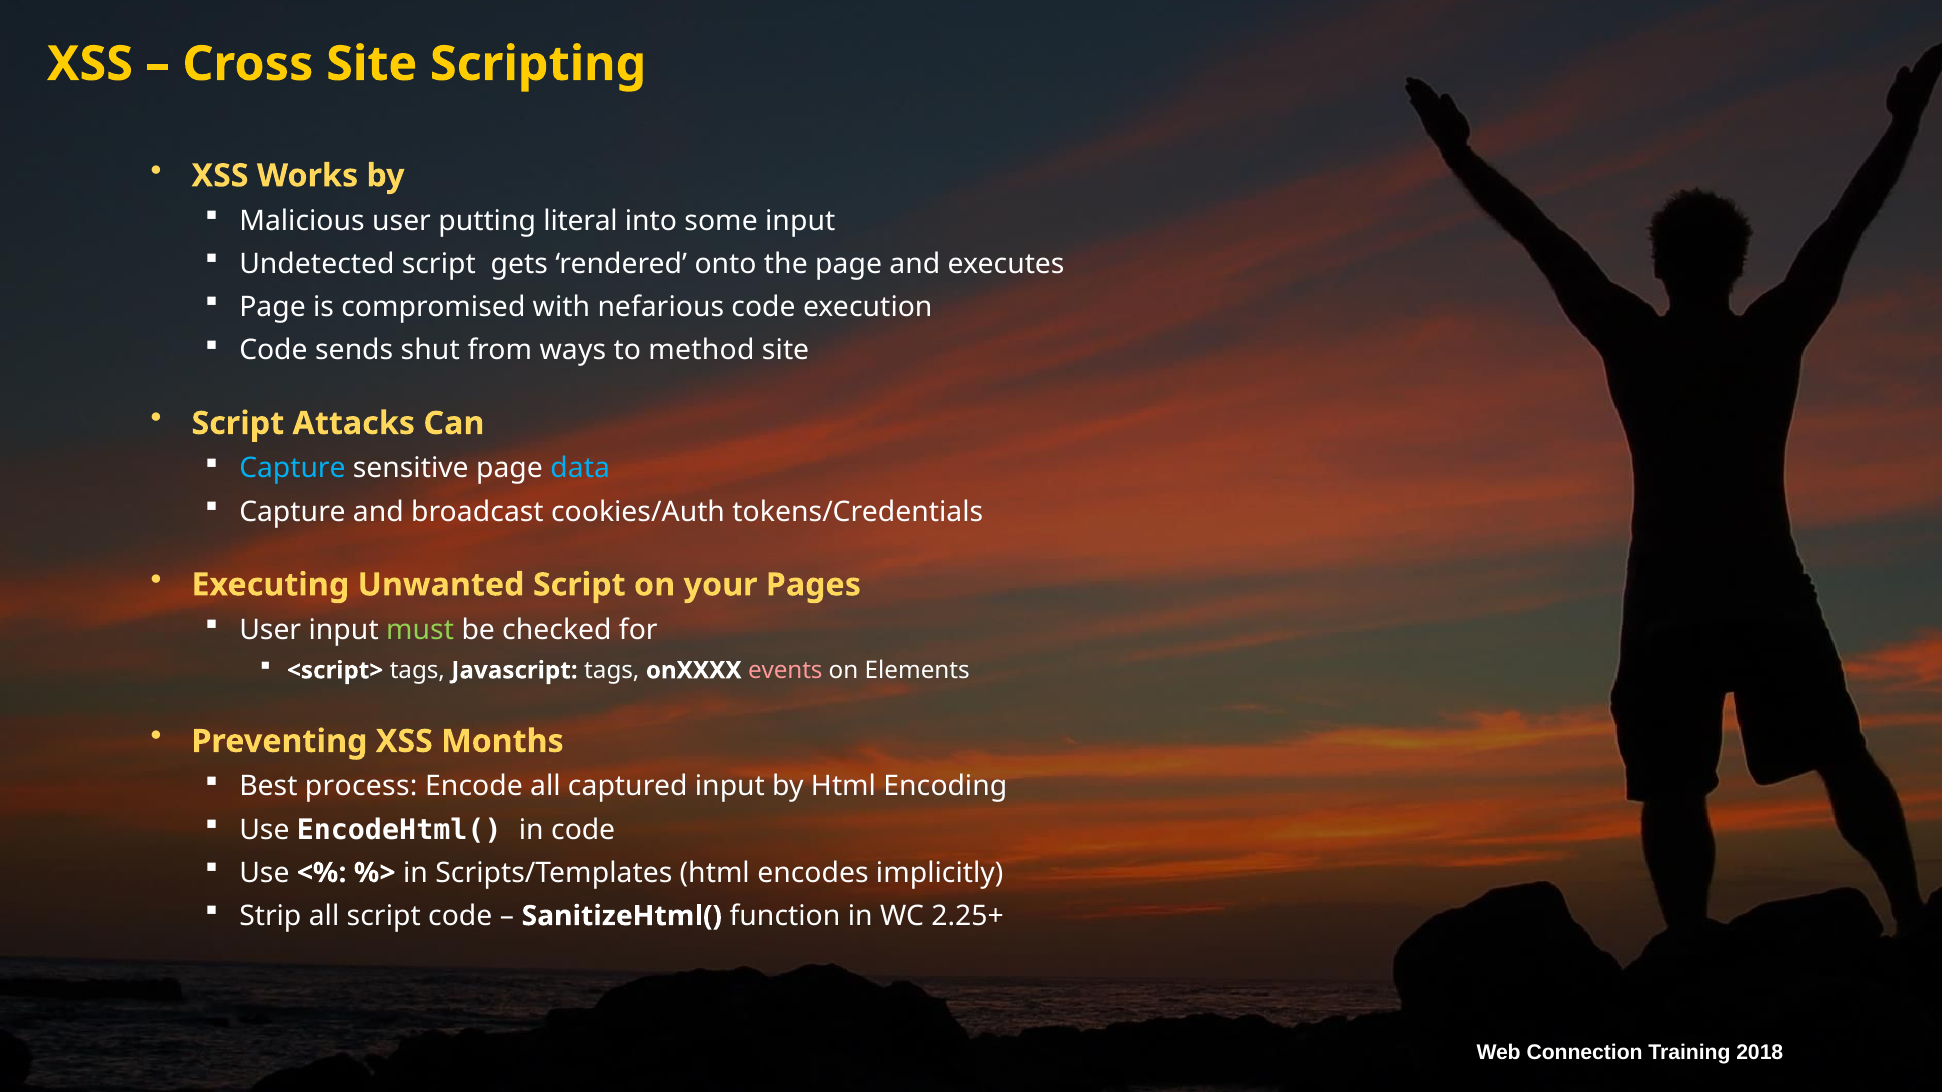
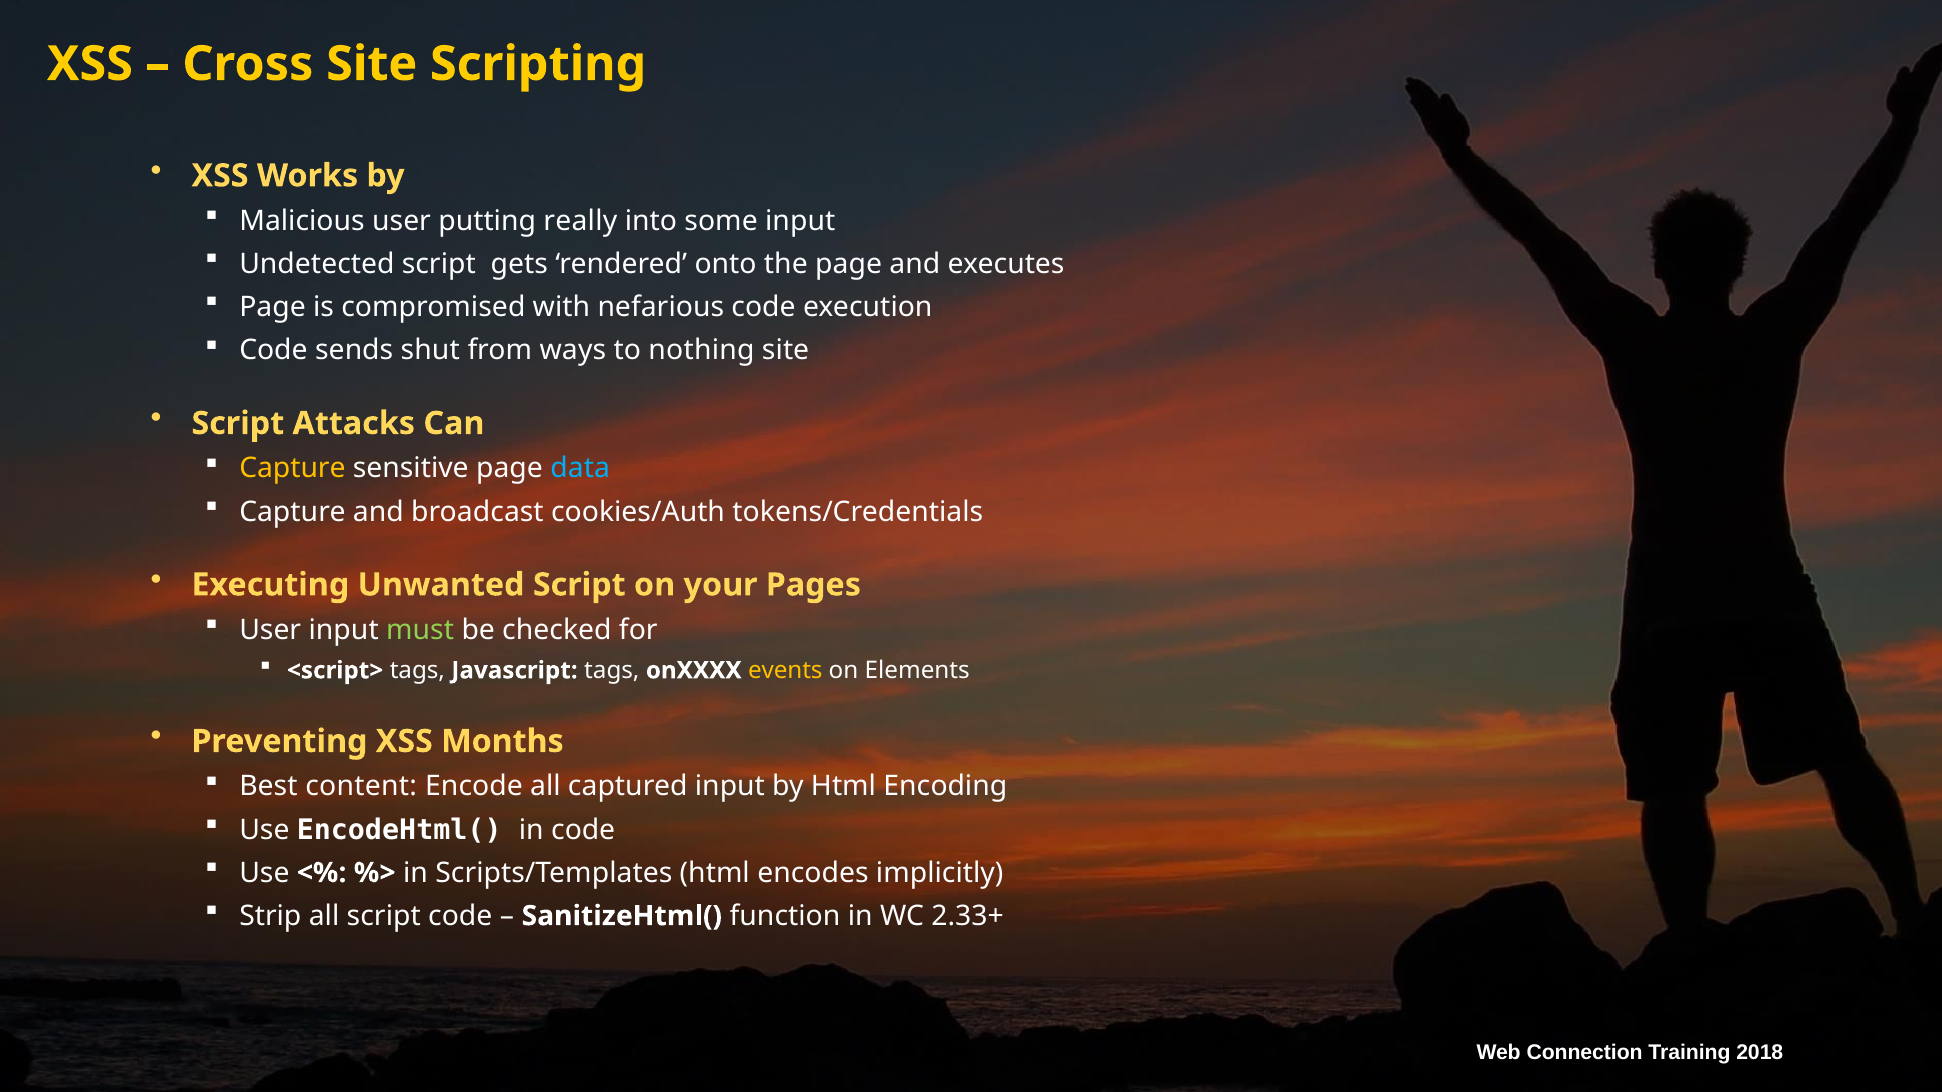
literal: literal -> really
method: method -> nothing
Capture at (292, 469) colour: light blue -> yellow
events colour: pink -> yellow
process: process -> content
2.25+: 2.25+ -> 2.33+
